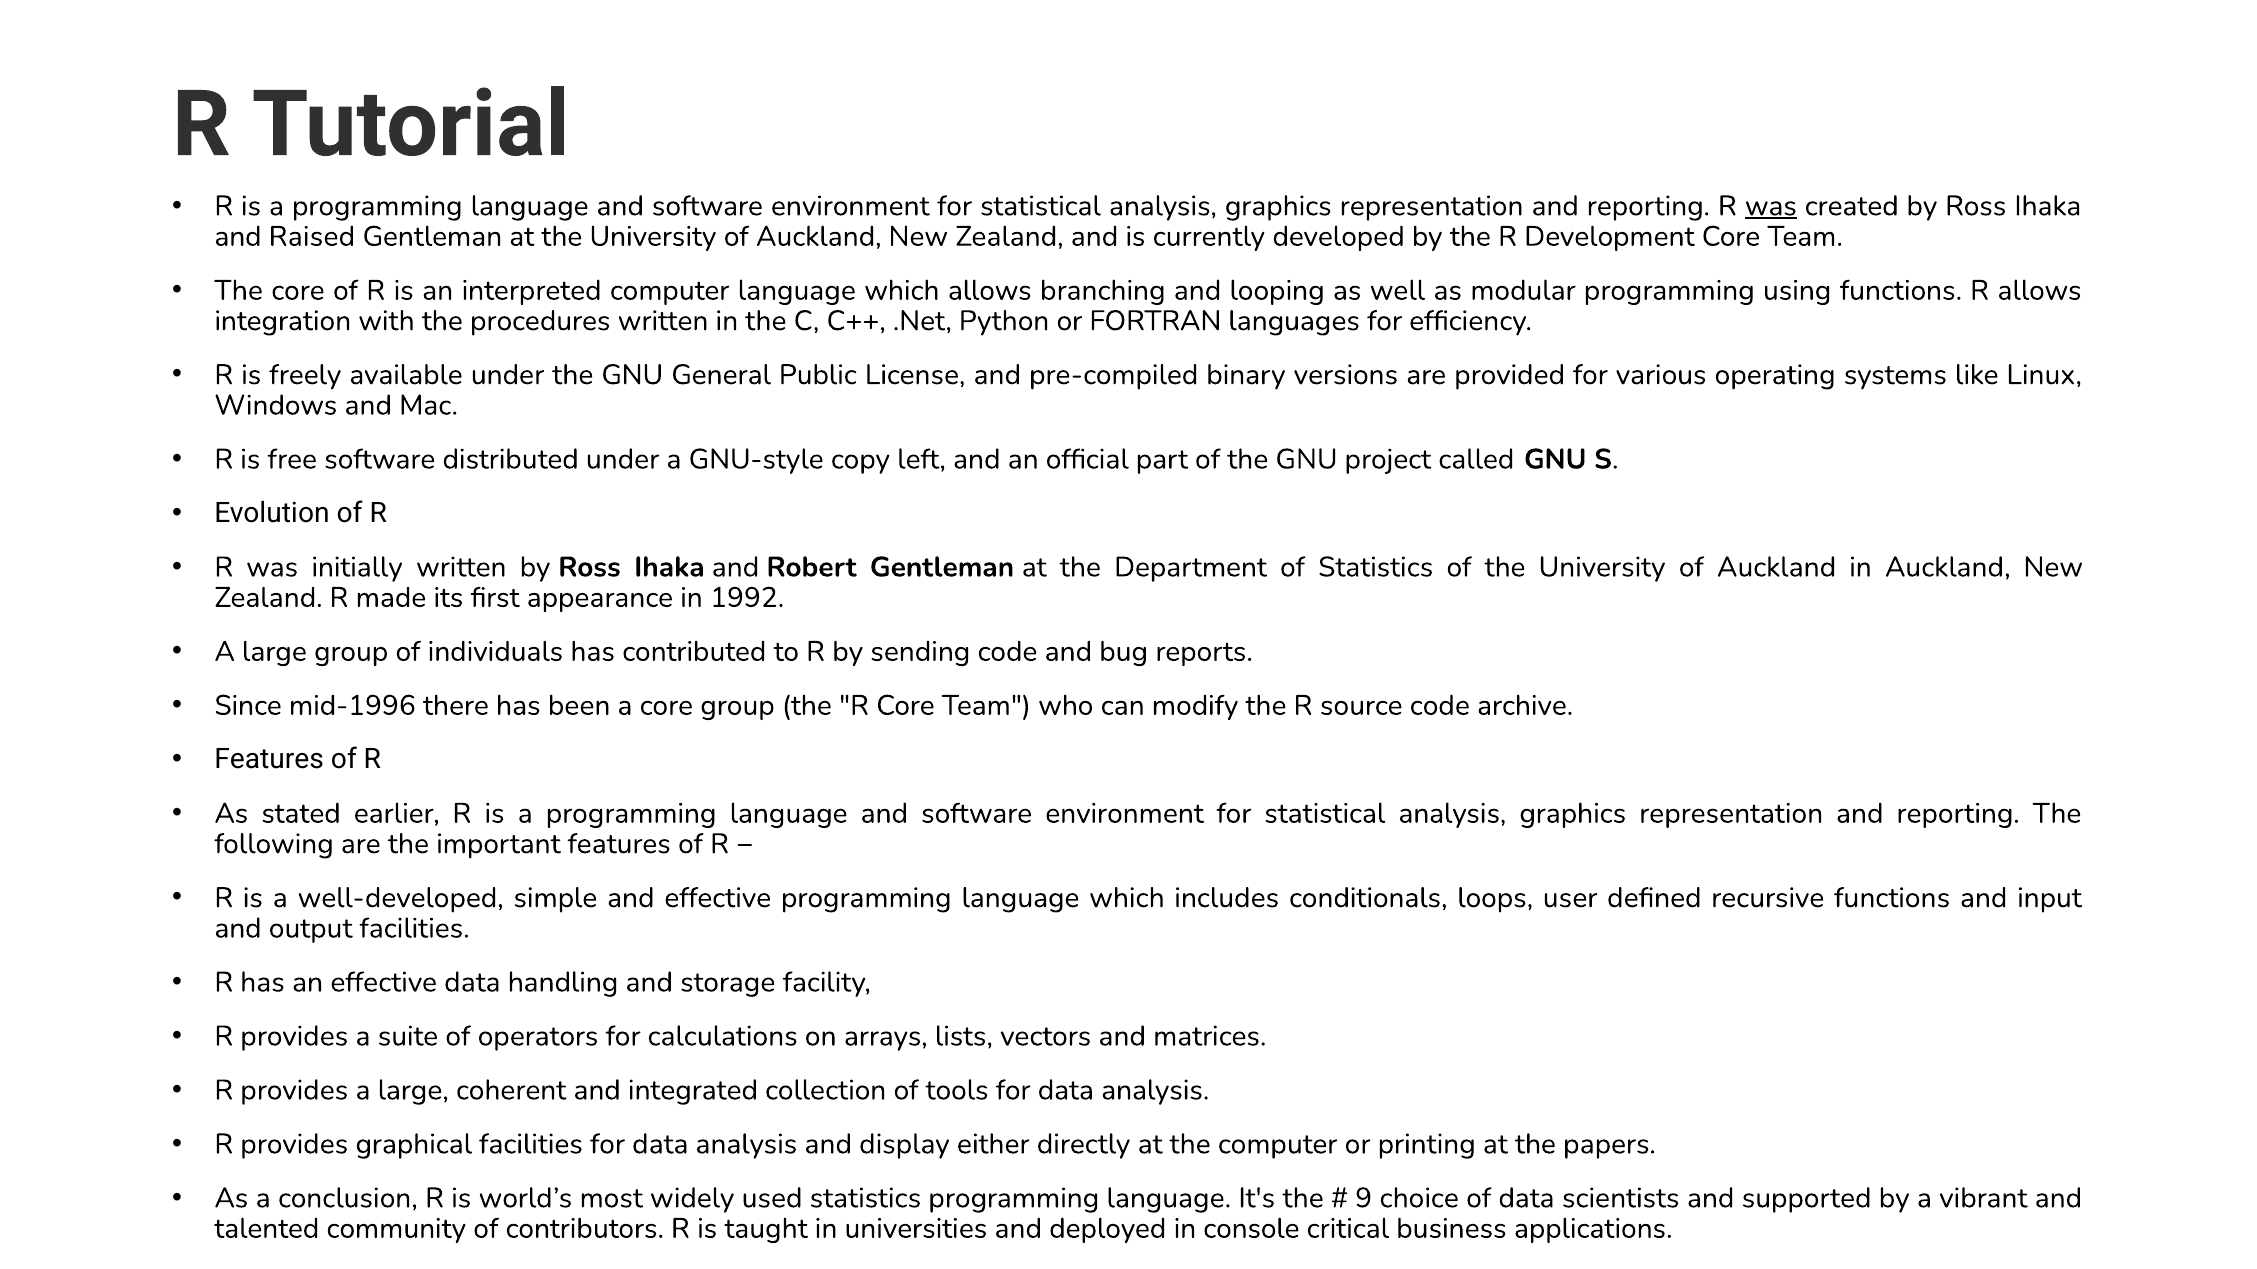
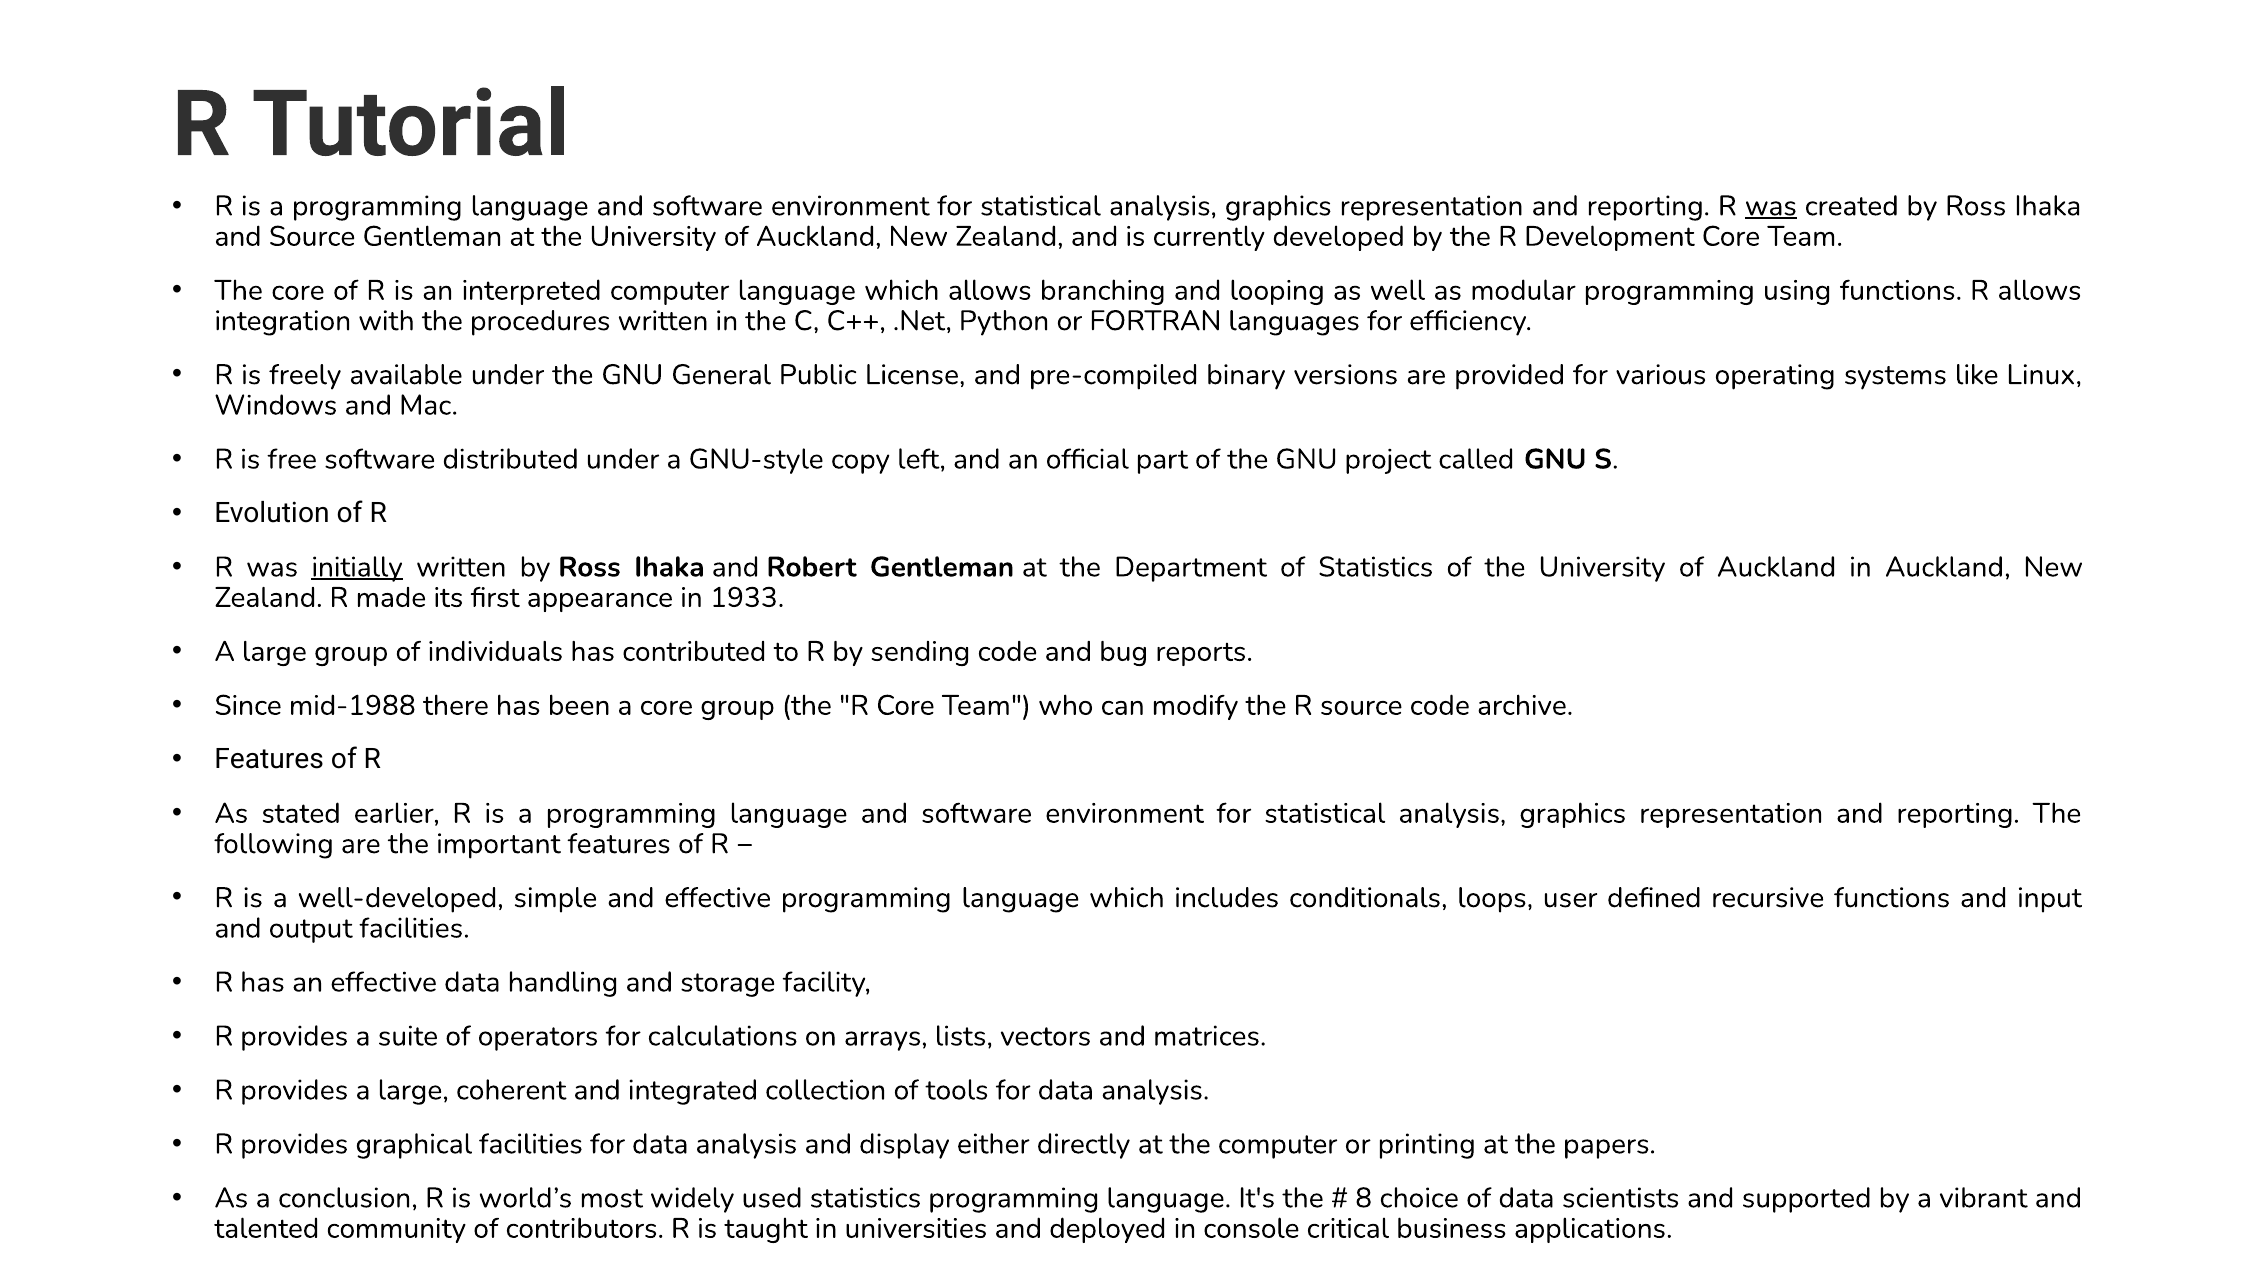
and Raised: Raised -> Source
initially underline: none -> present
1992: 1992 -> 1933
mid-1996: mid-1996 -> mid-1988
9: 9 -> 8
